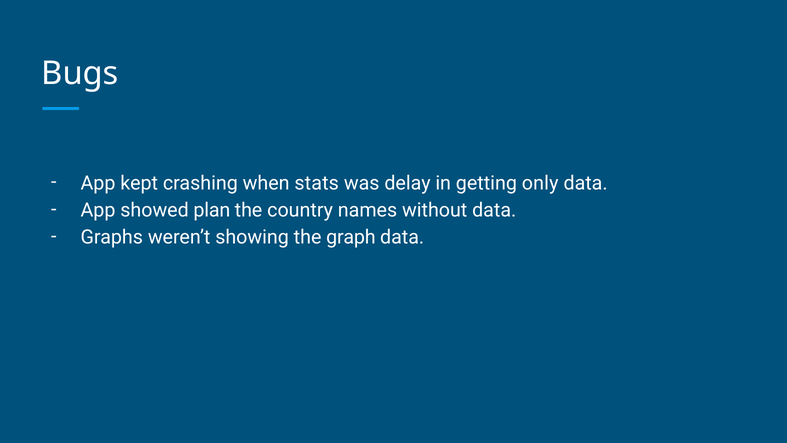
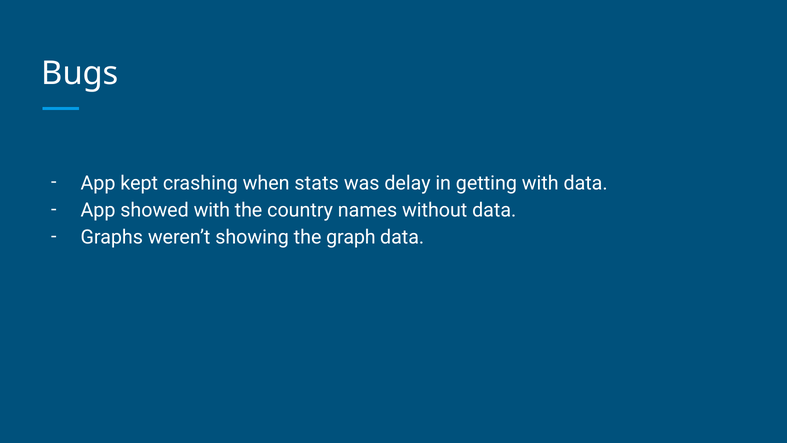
getting only: only -> with
showed plan: plan -> with
